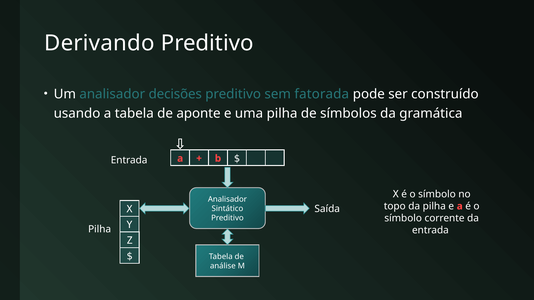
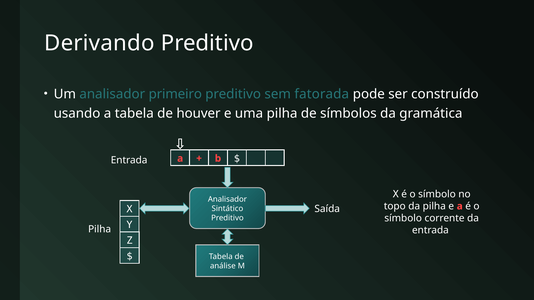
decisões: decisões -> primeiro
aponte: aponte -> houver
